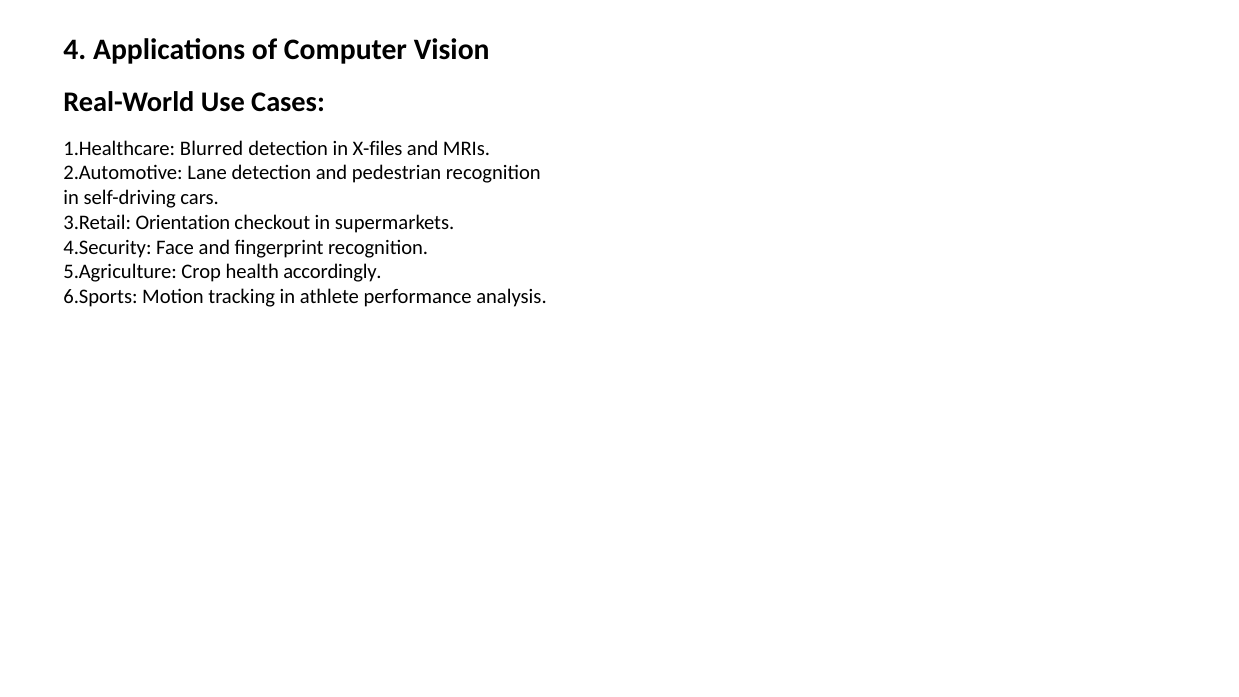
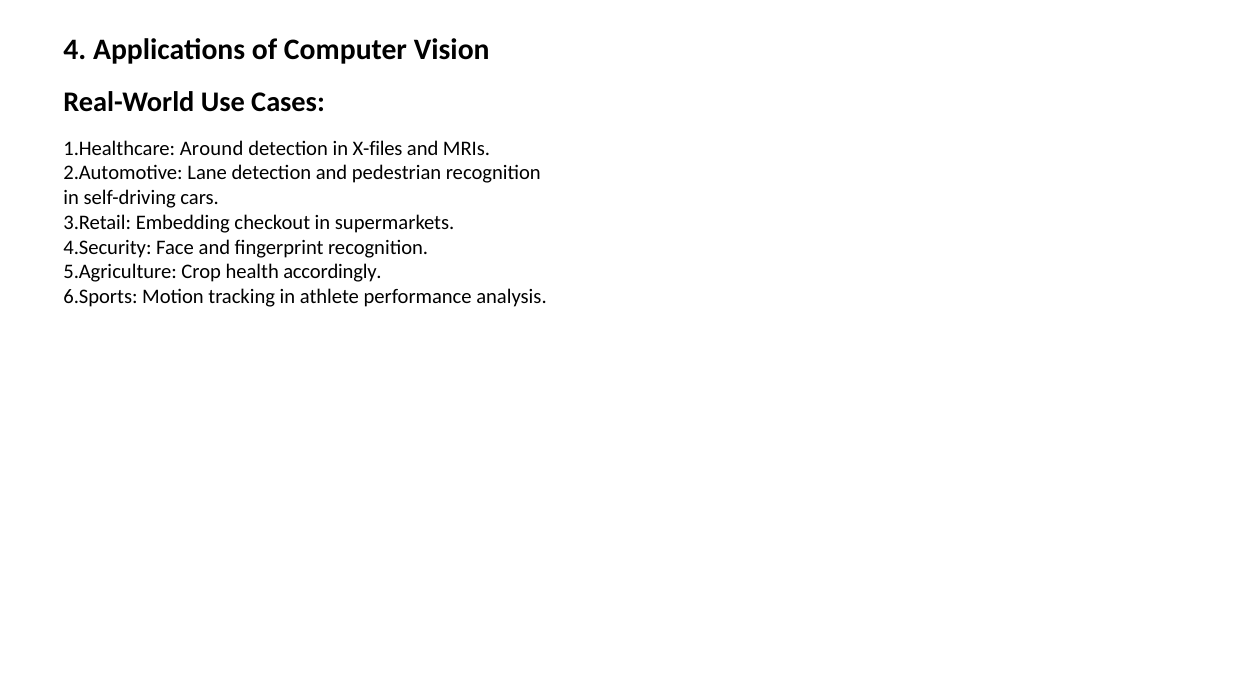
Blurred: Blurred -> Around
Orientation: Orientation -> Embedding
